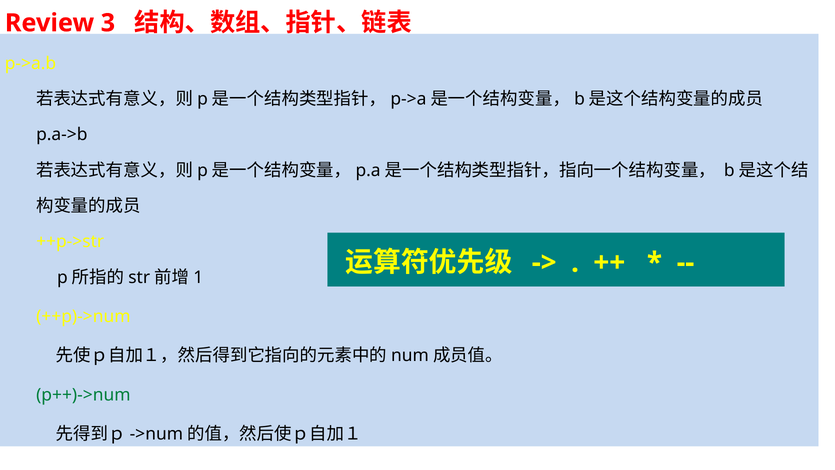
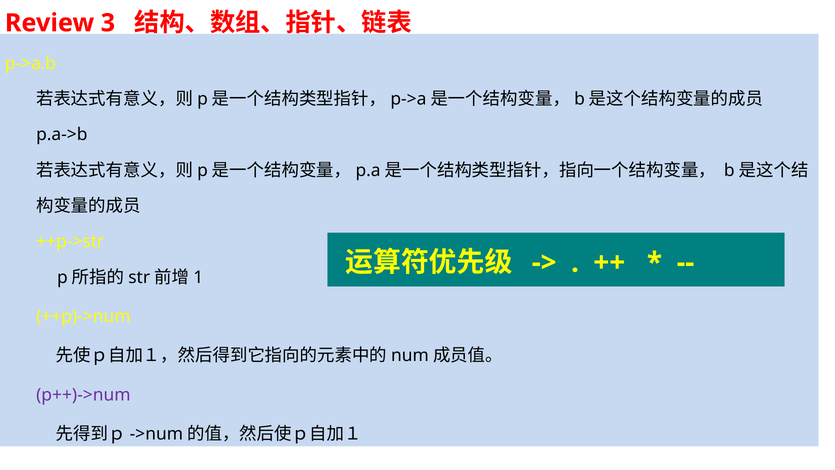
p++)->num colour: green -> purple
